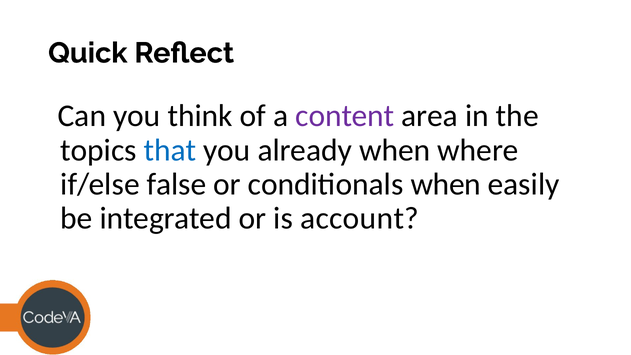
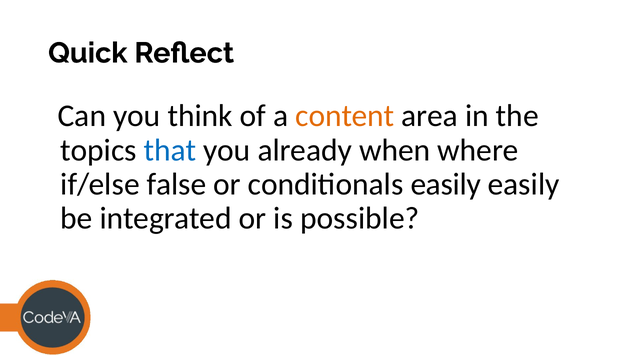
content colour: purple -> orange
conditionals when: when -> easily
account: account -> possible
